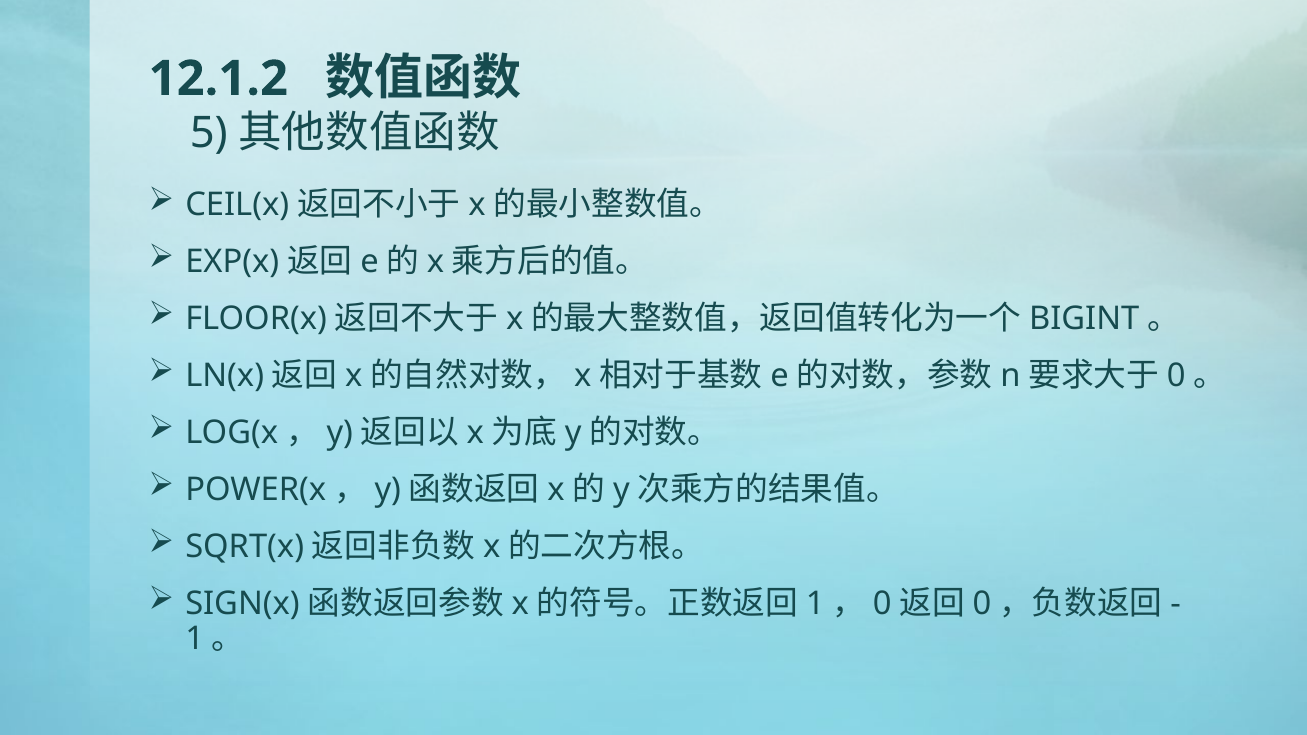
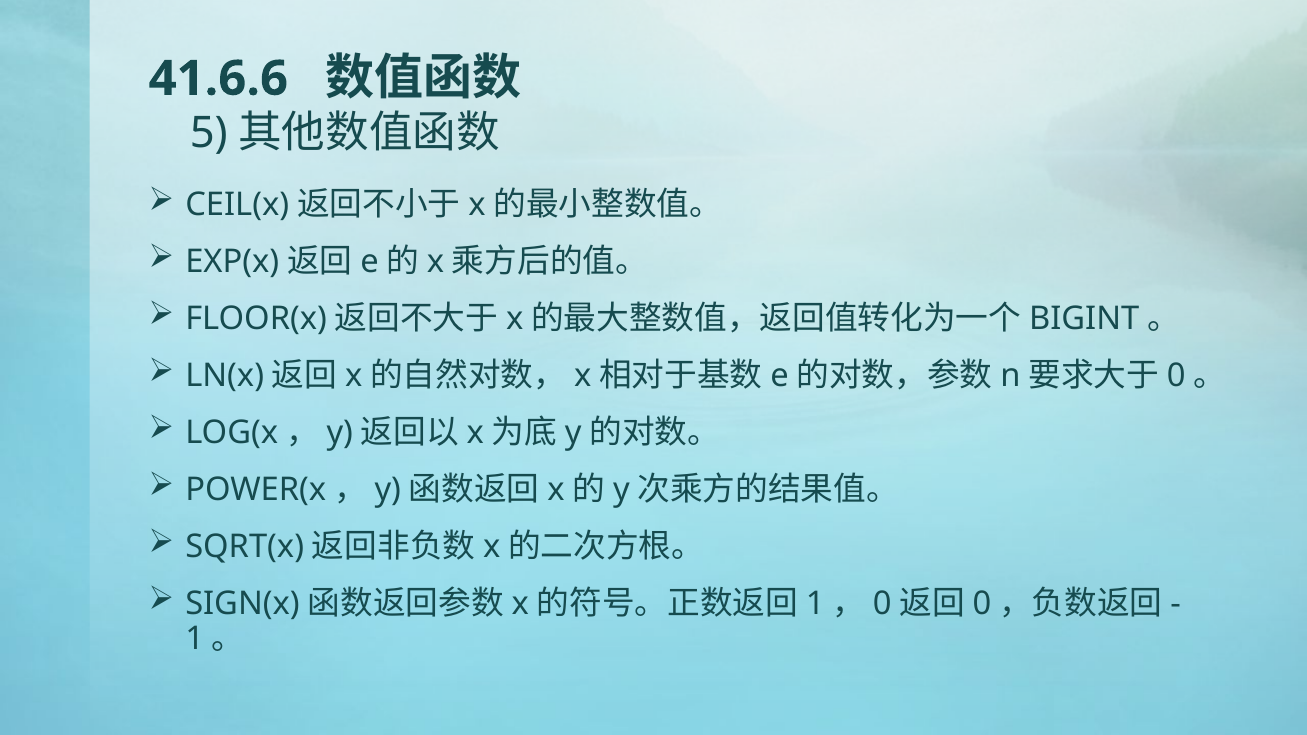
12.1.2: 12.1.2 -> 41.6.6
